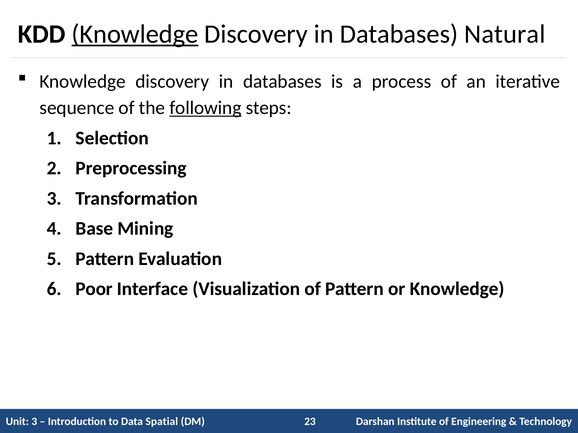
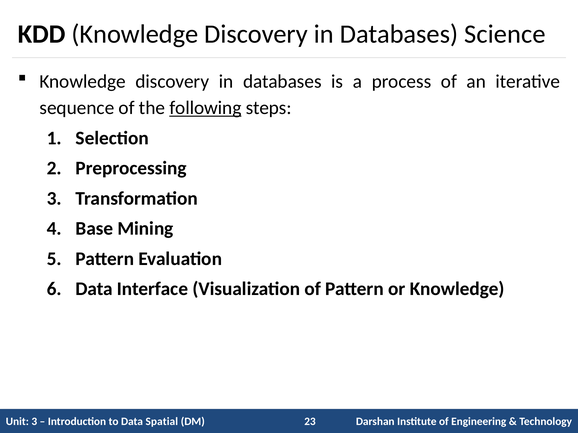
Knowledge at (135, 34) underline: present -> none
Natural: Natural -> Science
Poor at (94, 289): Poor -> Data
